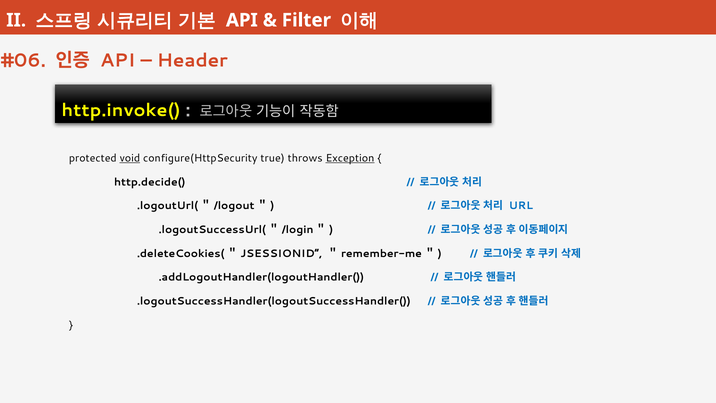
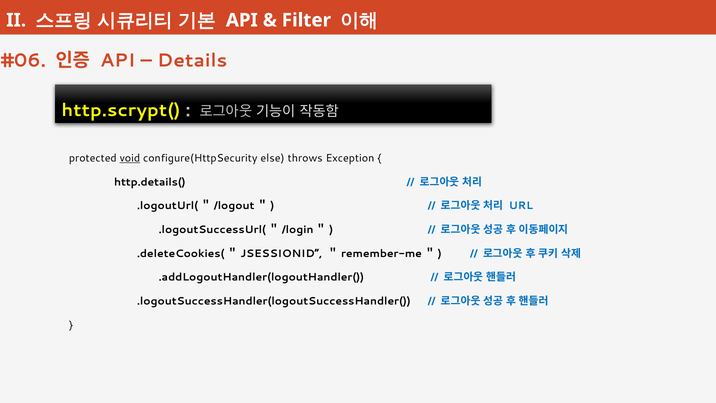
Header: Header -> Details
http.invoke(: http.invoke( -> http.scrypt(
true: true -> else
Exception underline: present -> none
http.decide(: http.decide( -> http.details(
